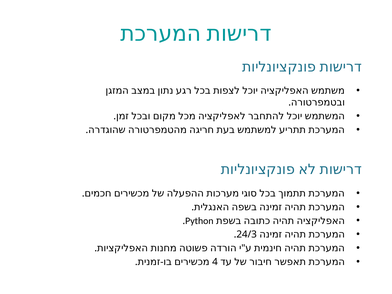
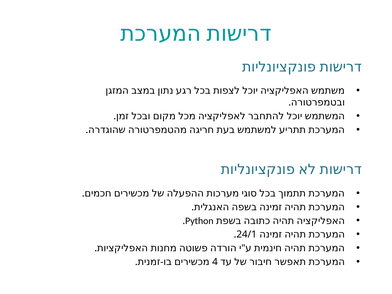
24/3: 24/3 -> 24/1
